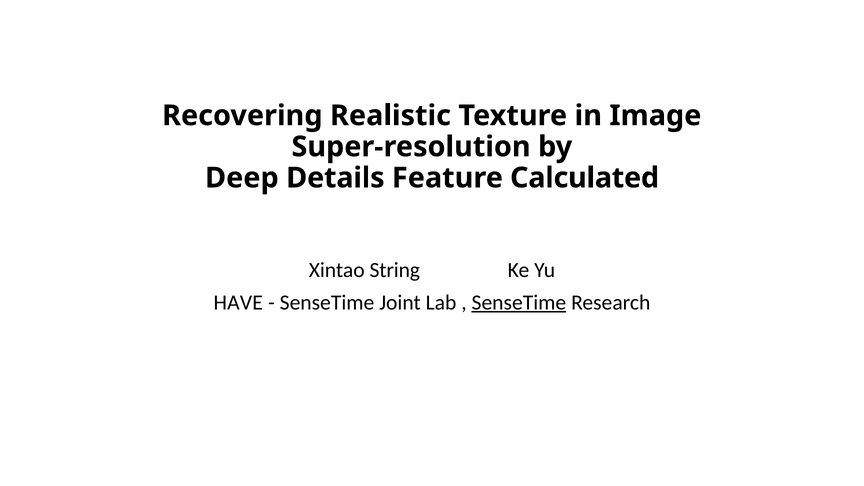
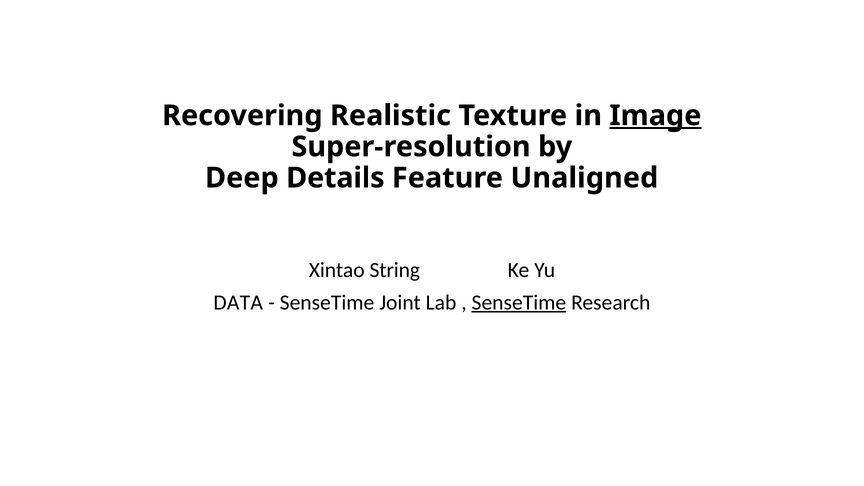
Image underline: none -> present
Calculated: Calculated -> Unaligned
HAVE: HAVE -> DATA
